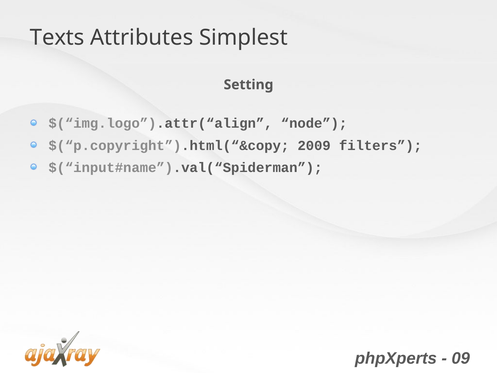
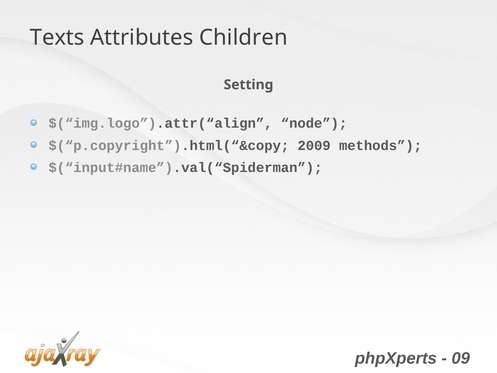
Simplest: Simplest -> Children
filters: filters -> methods
